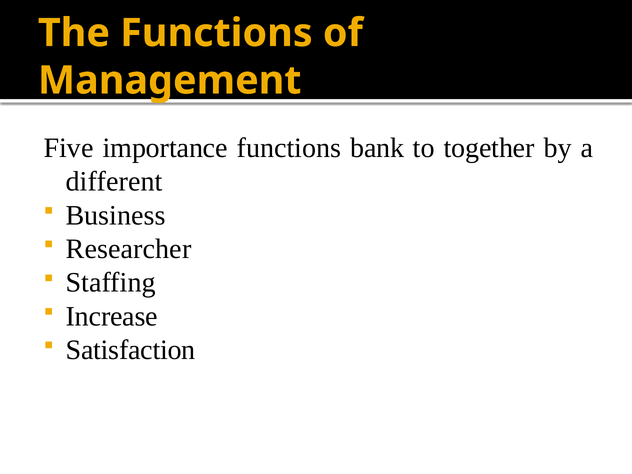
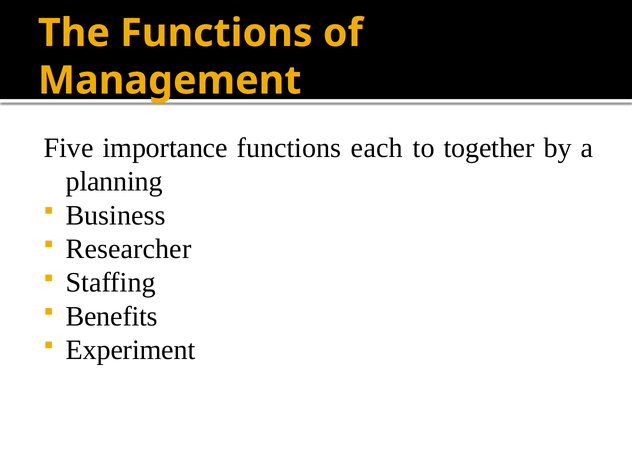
bank: bank -> each
different: different -> planning
Increase: Increase -> Benefits
Satisfaction: Satisfaction -> Experiment
